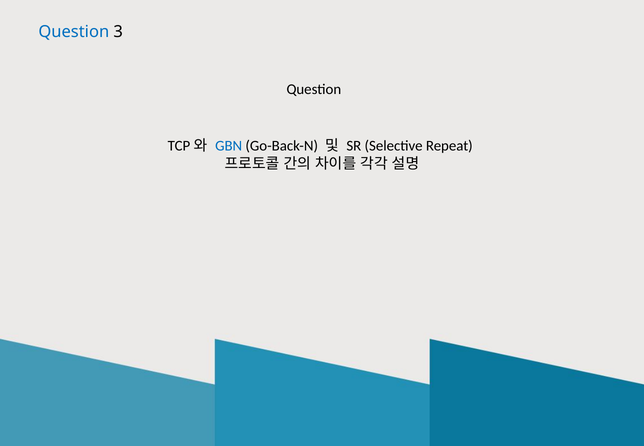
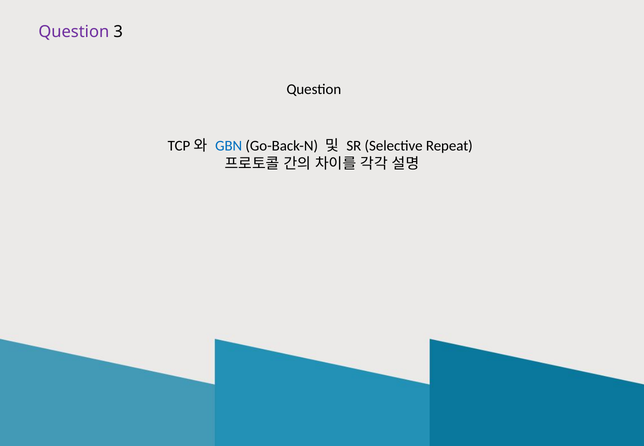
Question at (74, 32) colour: blue -> purple
